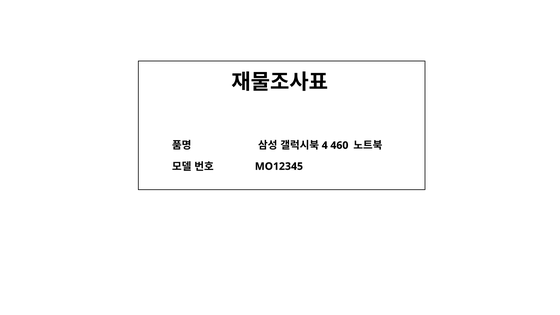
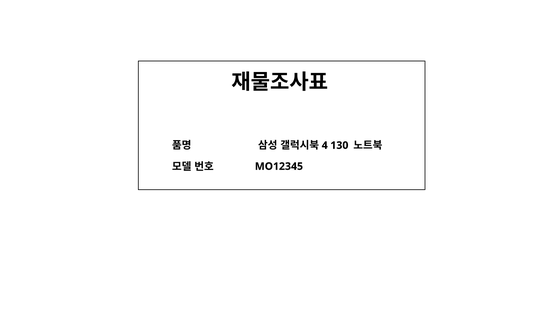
460: 460 -> 130
